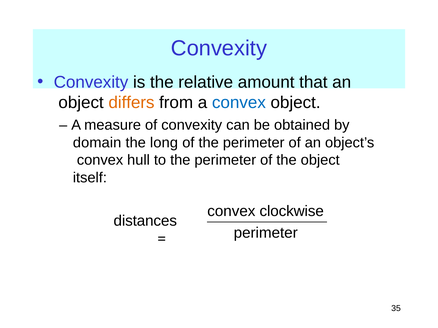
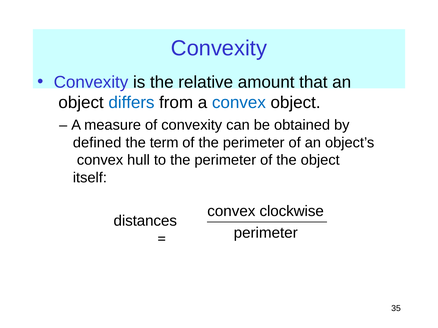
differs colour: orange -> blue
domain: domain -> defined
long: long -> term
